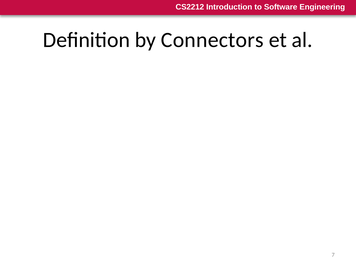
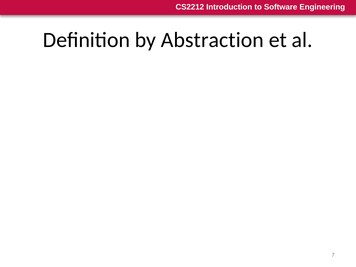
Connectors: Connectors -> Abstraction
